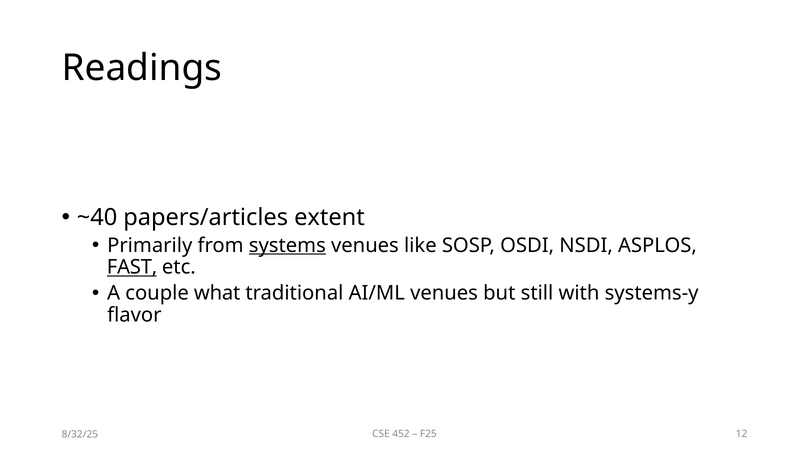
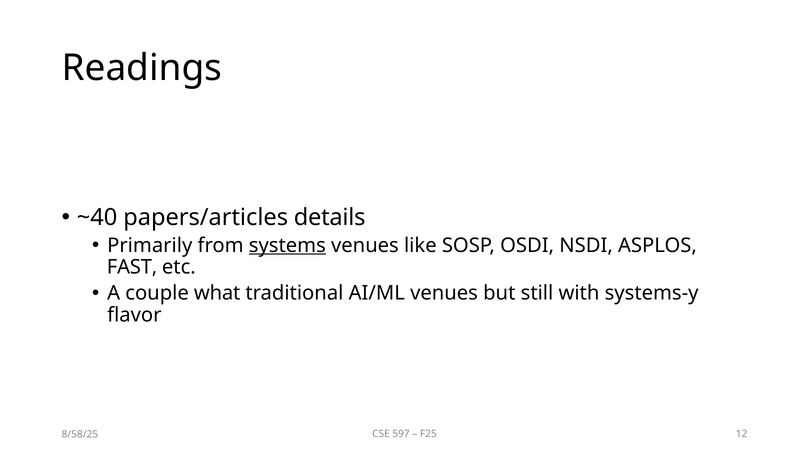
extent: extent -> details
FAST underline: present -> none
452: 452 -> 597
8/32/25: 8/32/25 -> 8/58/25
